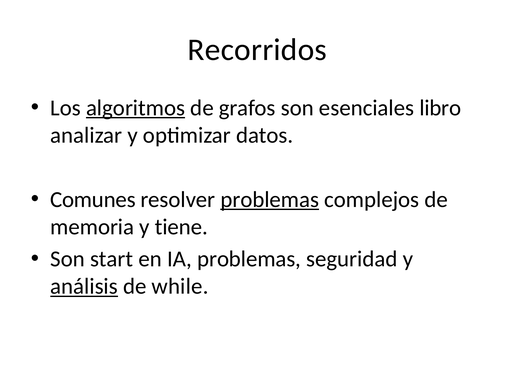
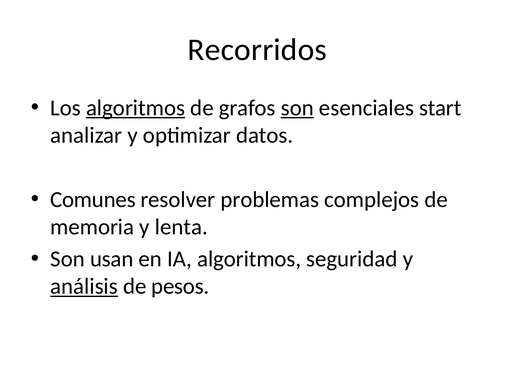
son at (297, 108) underline: none -> present
libro: libro -> start
problemas at (270, 200) underline: present -> none
tiene: tiene -> lenta
start: start -> usan
IA problemas: problemas -> algoritmos
while: while -> pesos
